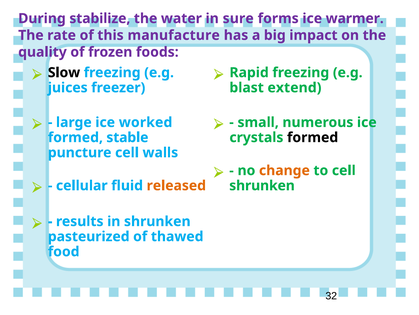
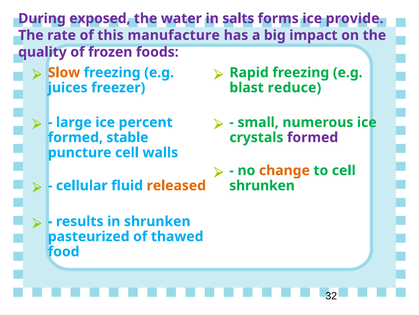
stabilize: stabilize -> exposed
sure: sure -> salts
warmer: warmer -> provide
Slow colour: black -> orange
extend: extend -> reduce
worked: worked -> percent
formed at (313, 137) colour: black -> purple
